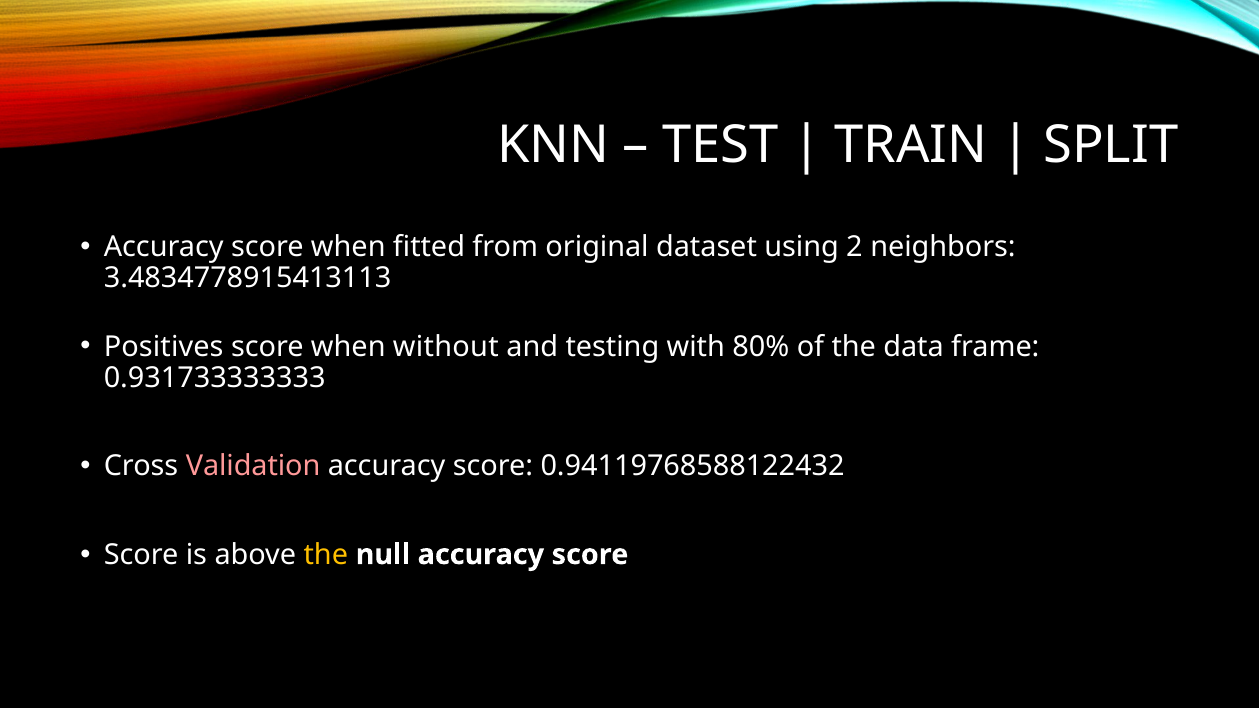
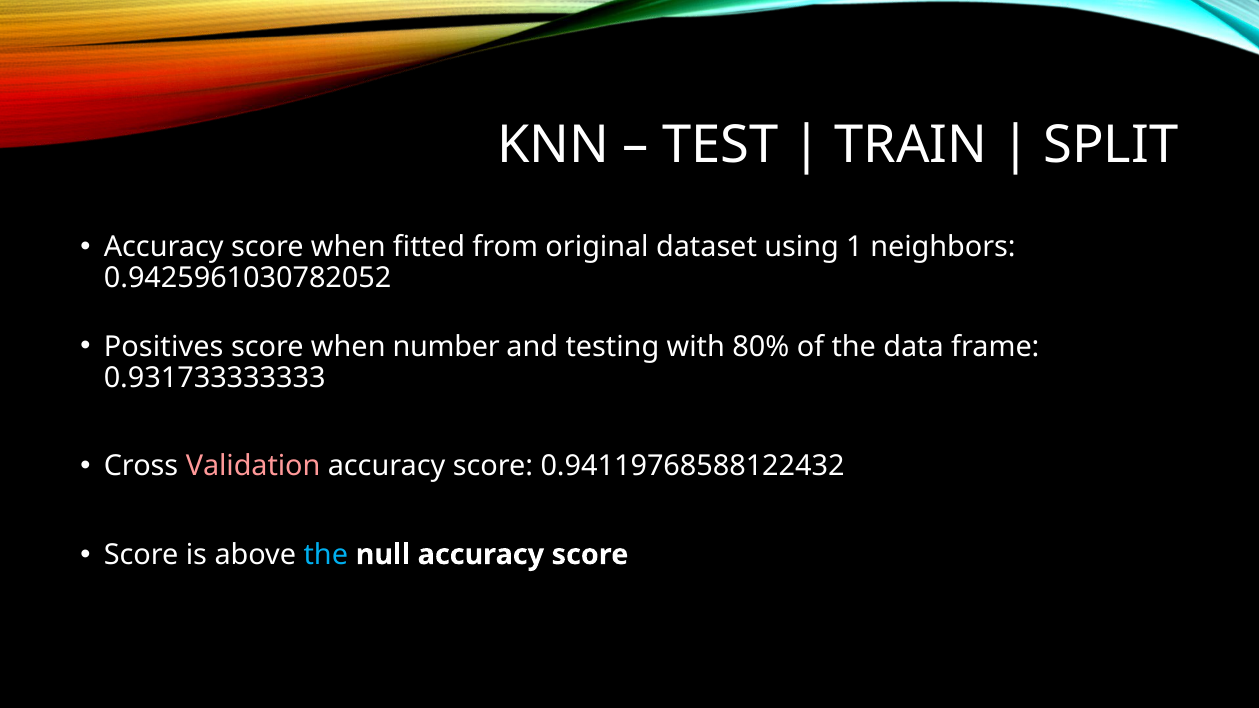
2: 2 -> 1
3.4834778915413113: 3.4834778915413113 -> 0.9425961030782052
without: without -> number
the at (326, 555) colour: yellow -> light blue
